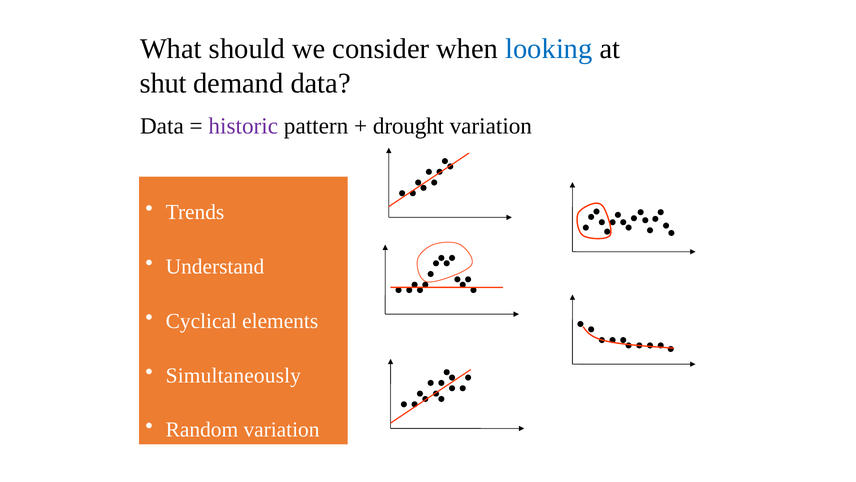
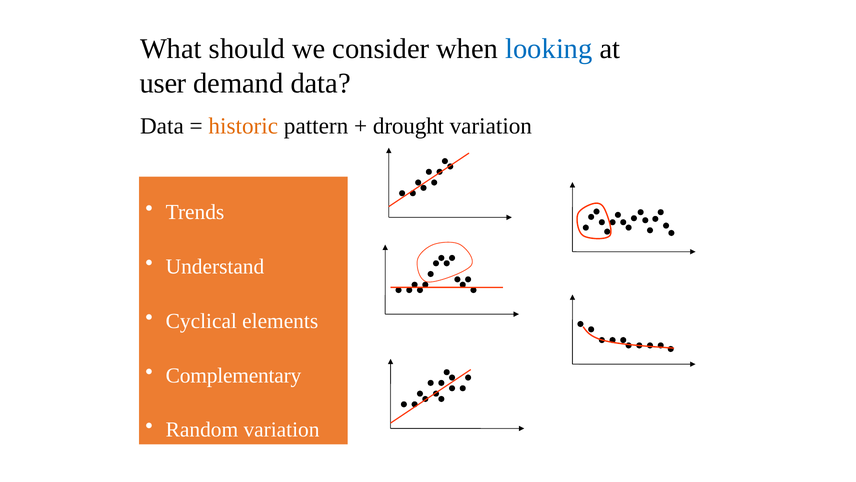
shut: shut -> user
historic colour: purple -> orange
Simultaneously: Simultaneously -> Complementary
